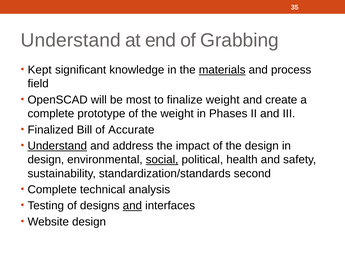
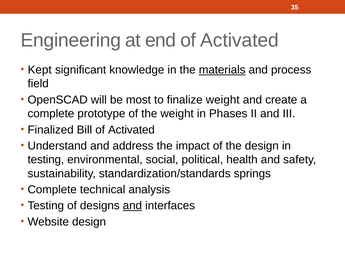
Understand at (71, 40): Understand -> Engineering
end of Grabbing: Grabbing -> Activated
Bill of Accurate: Accurate -> Activated
Understand at (57, 146) underline: present -> none
design at (46, 159): design -> testing
social underline: present -> none
second: second -> springs
